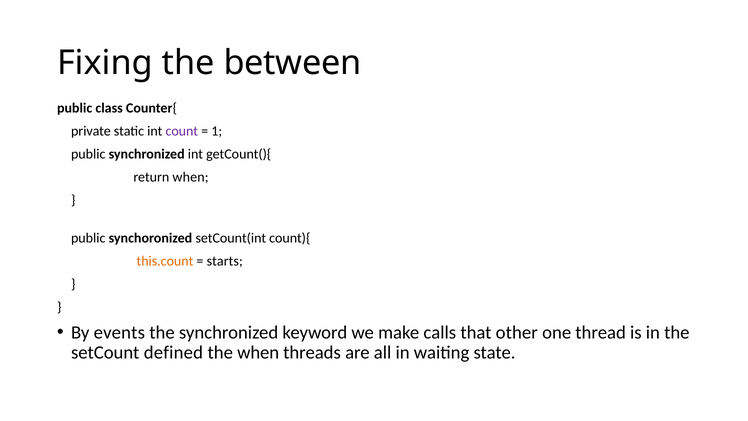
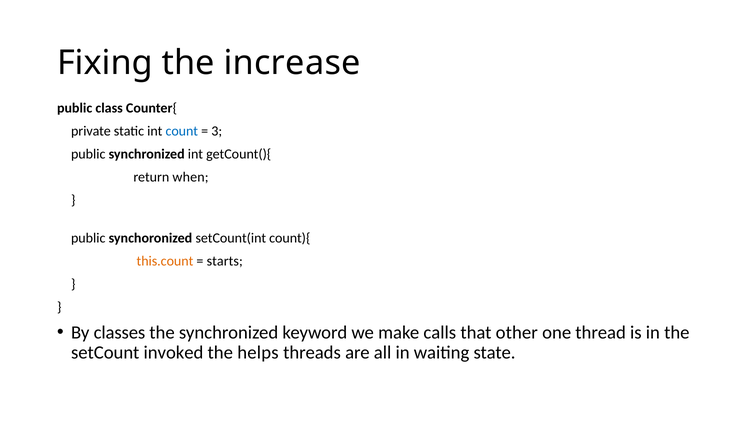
between: between -> increase
count colour: purple -> blue
1: 1 -> 3
events: events -> classes
defined: defined -> invoked
the when: when -> helps
